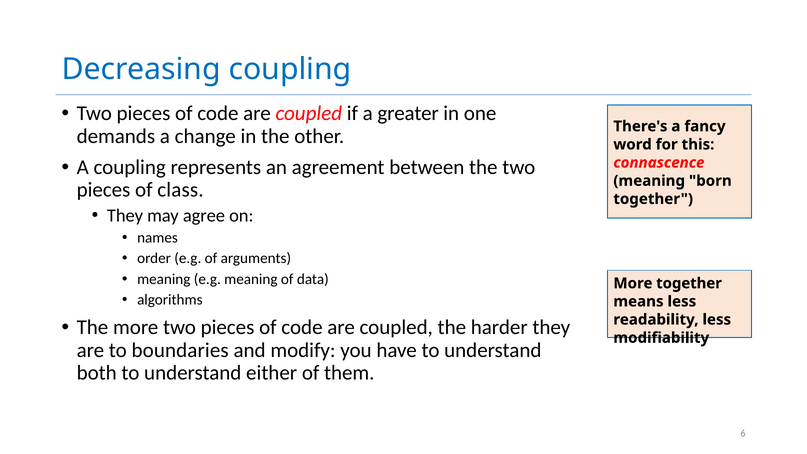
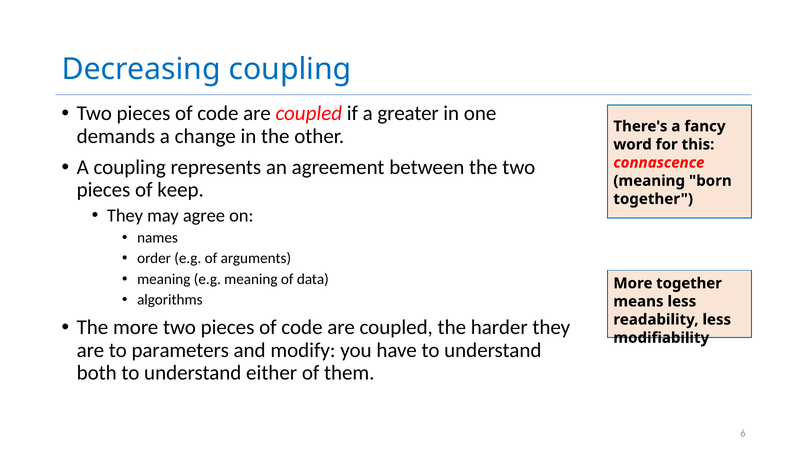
class: class -> keep
boundaries: boundaries -> parameters
